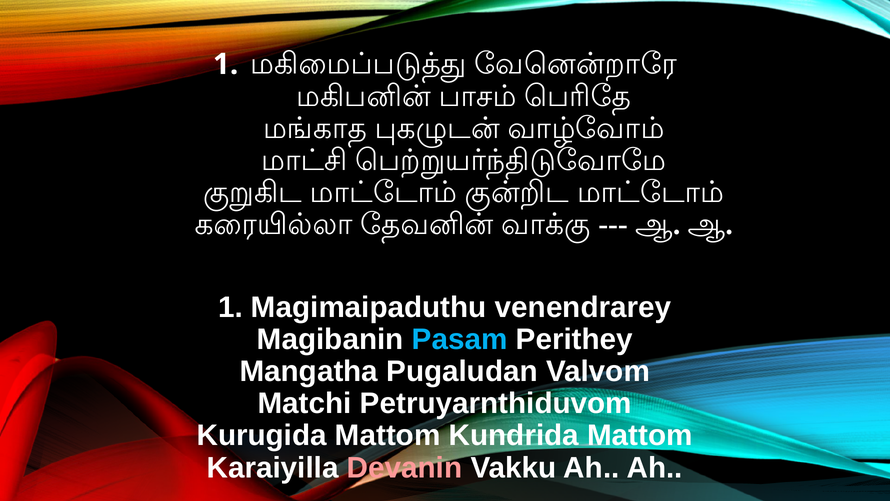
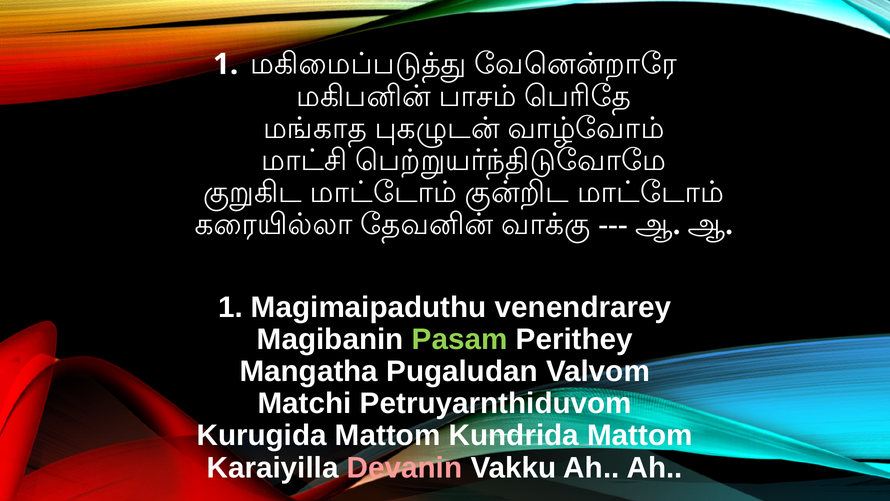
Pasam colour: light blue -> light green
